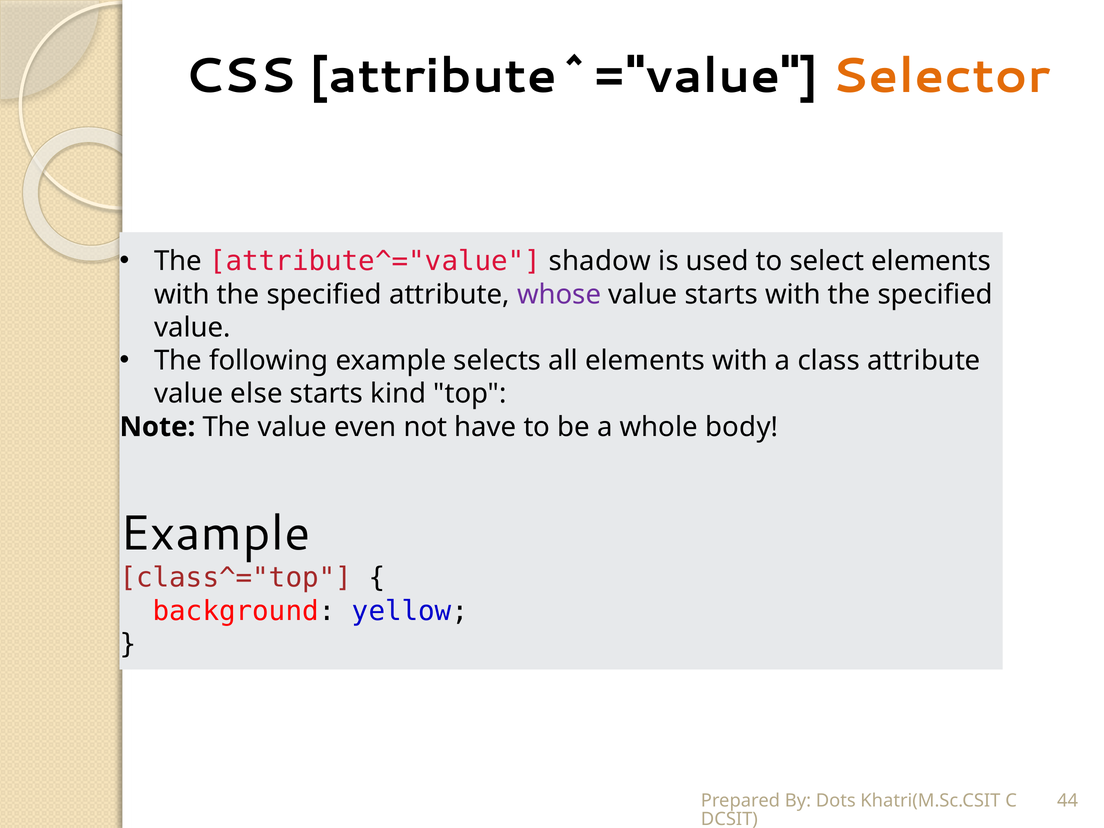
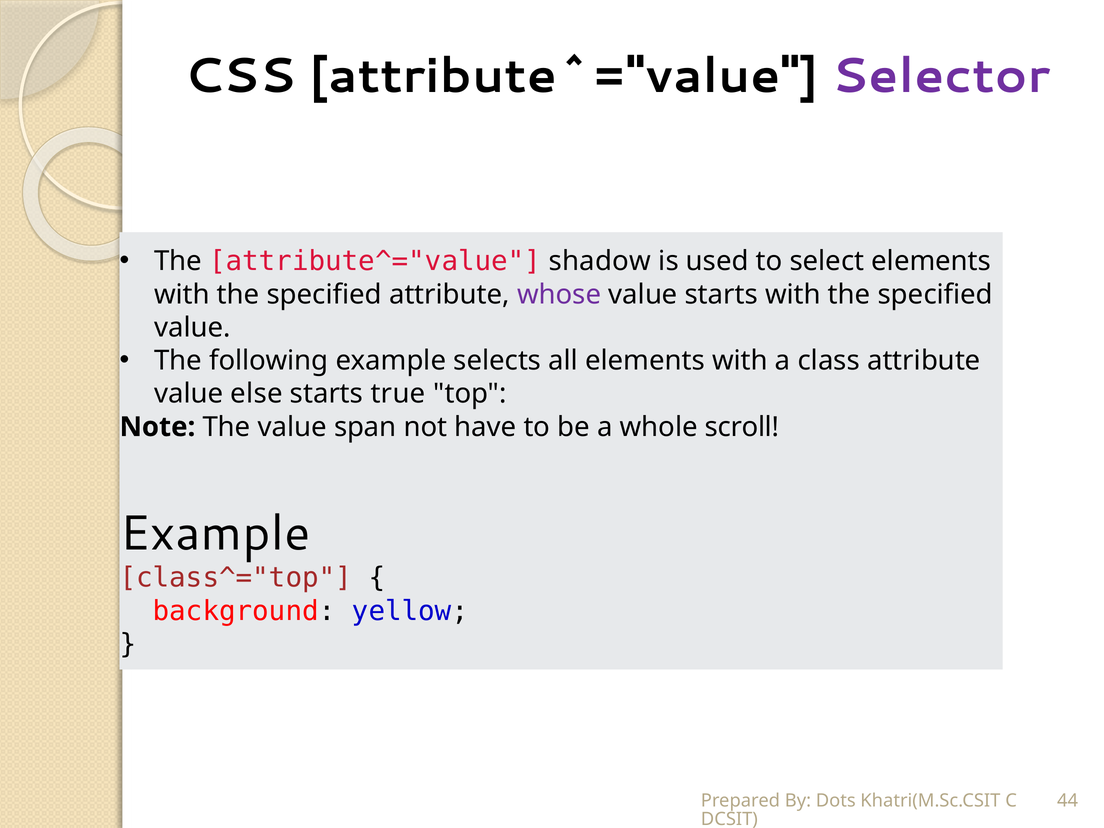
Selector colour: orange -> purple
kind: kind -> true
even: even -> span
body: body -> scroll
